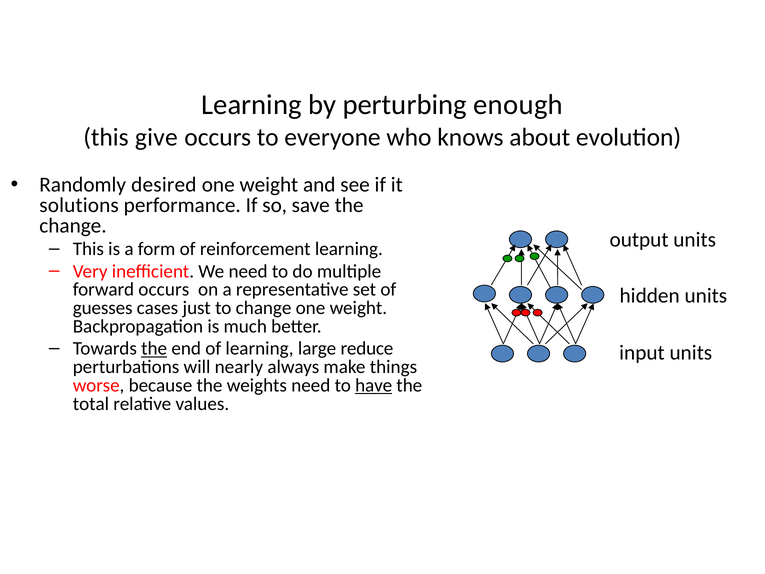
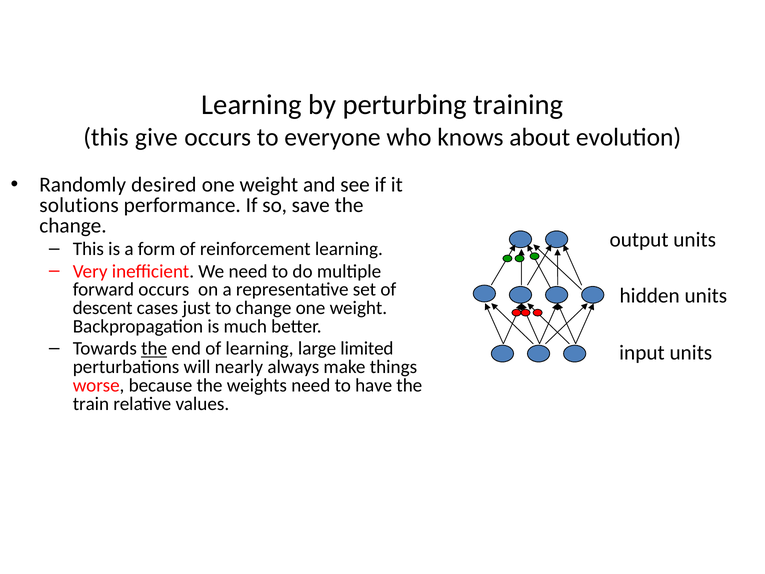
enough: enough -> training
guesses: guesses -> descent
reduce: reduce -> limited
have underline: present -> none
total: total -> train
